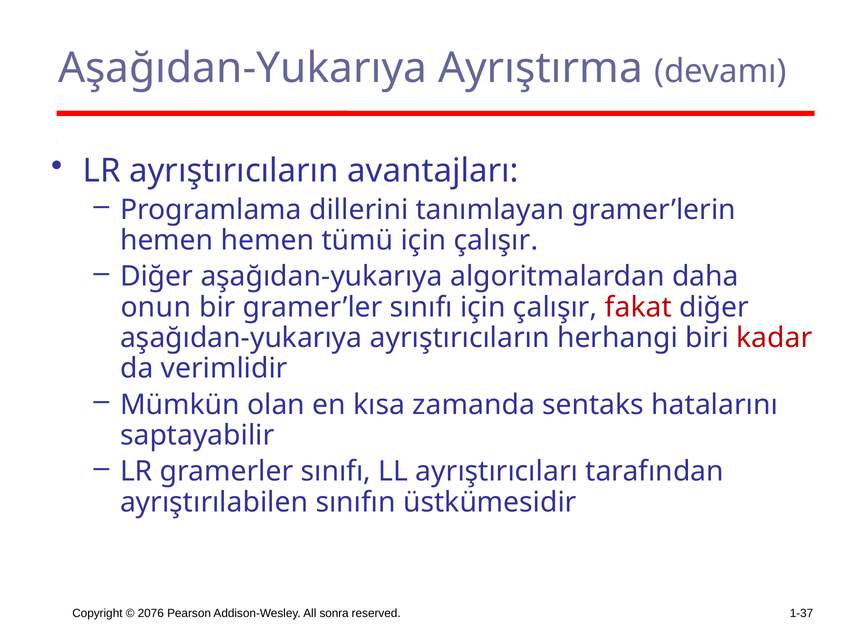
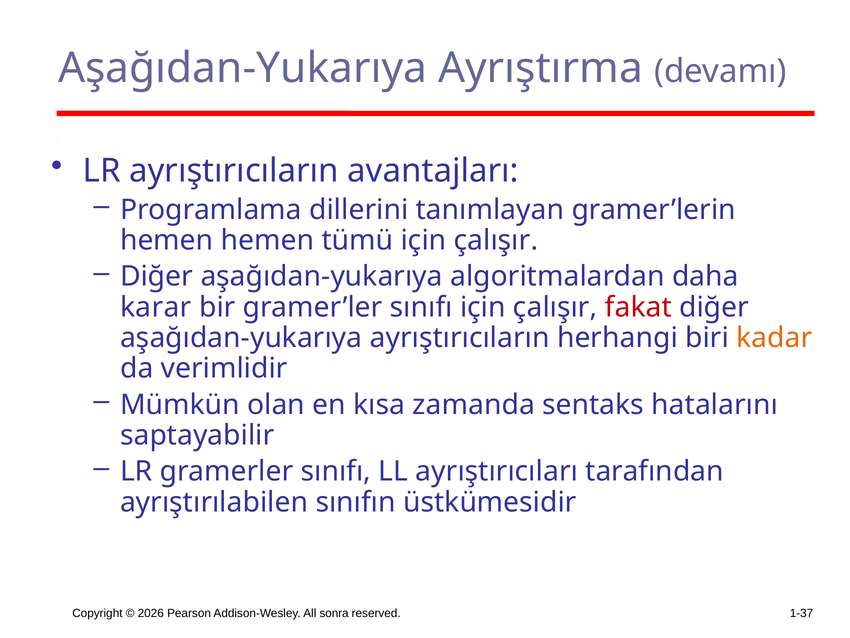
onun: onun -> karar
kadar colour: red -> orange
2076: 2076 -> 2026
